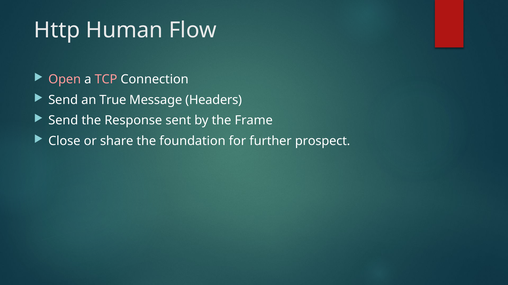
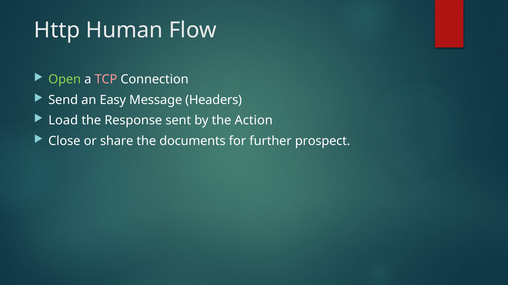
Open colour: pink -> light green
True: True -> Easy
Send at (63, 121): Send -> Load
Frame: Frame -> Action
foundation: foundation -> documents
